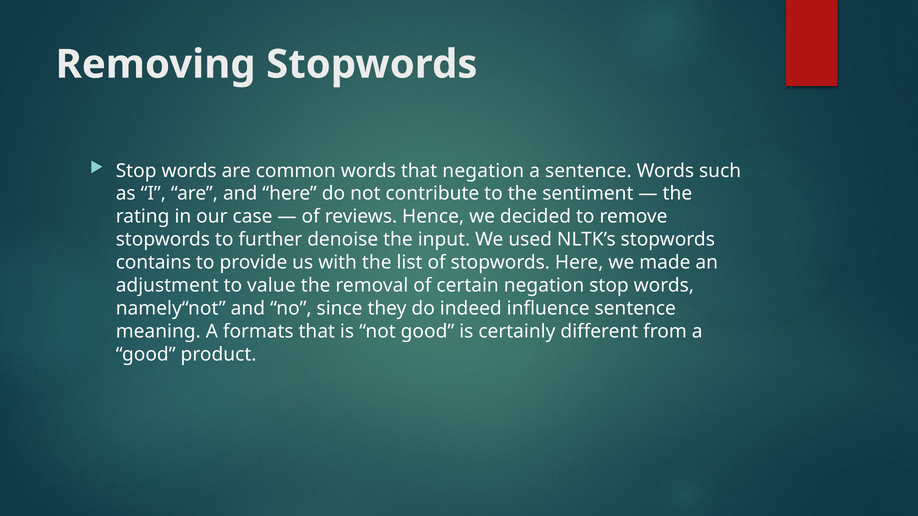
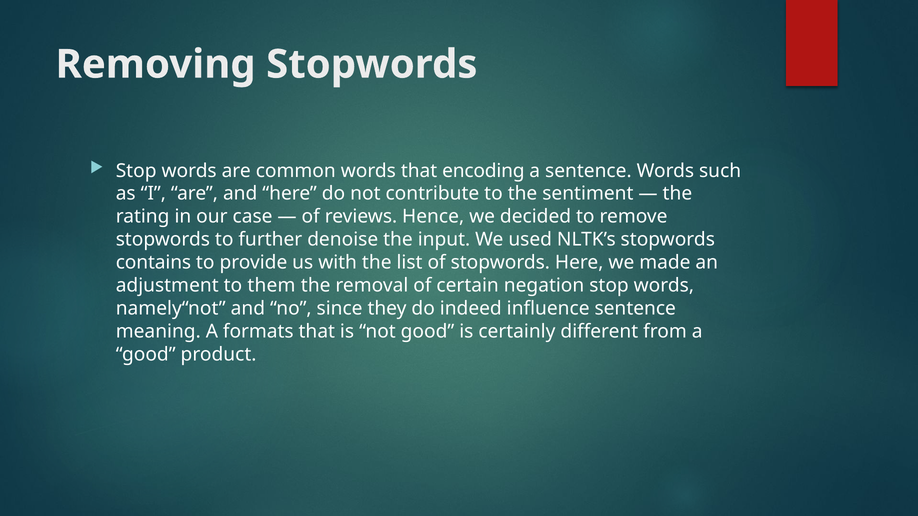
that negation: negation -> encoding
value: value -> them
